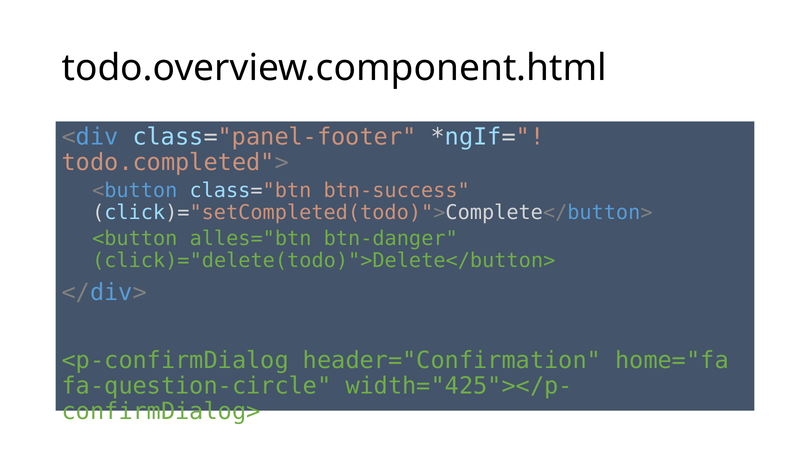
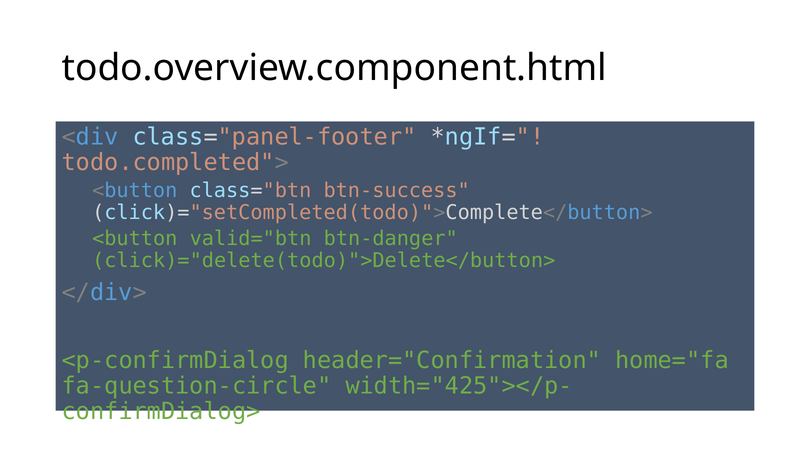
alles="btn: alles="btn -> valid="btn
